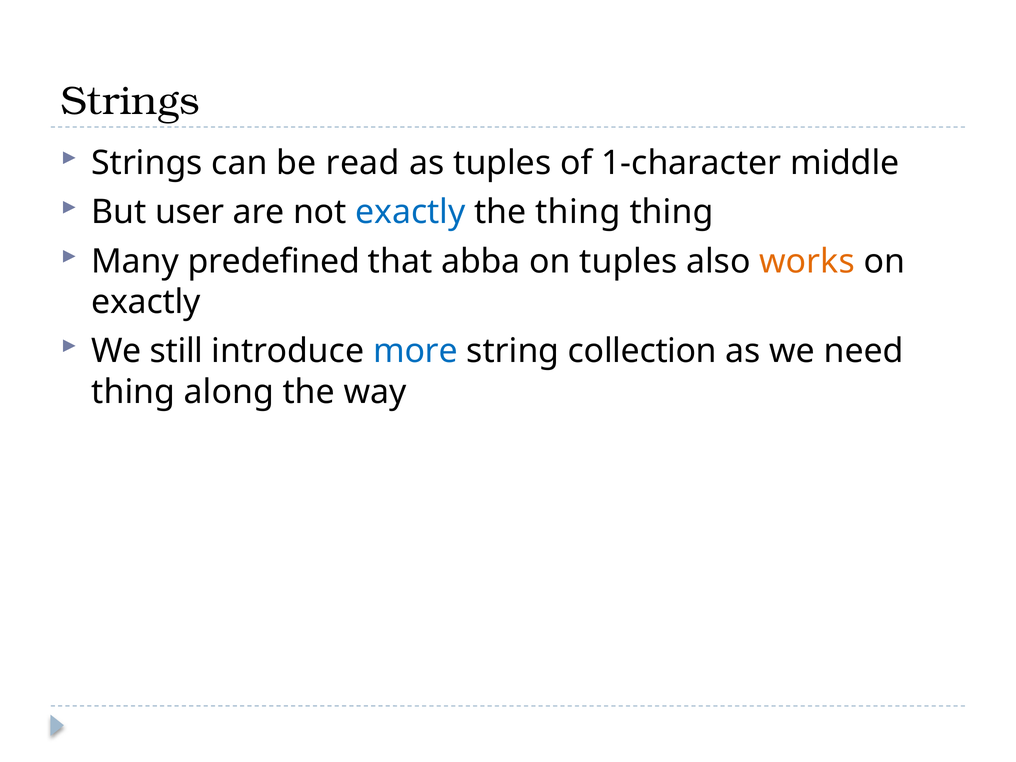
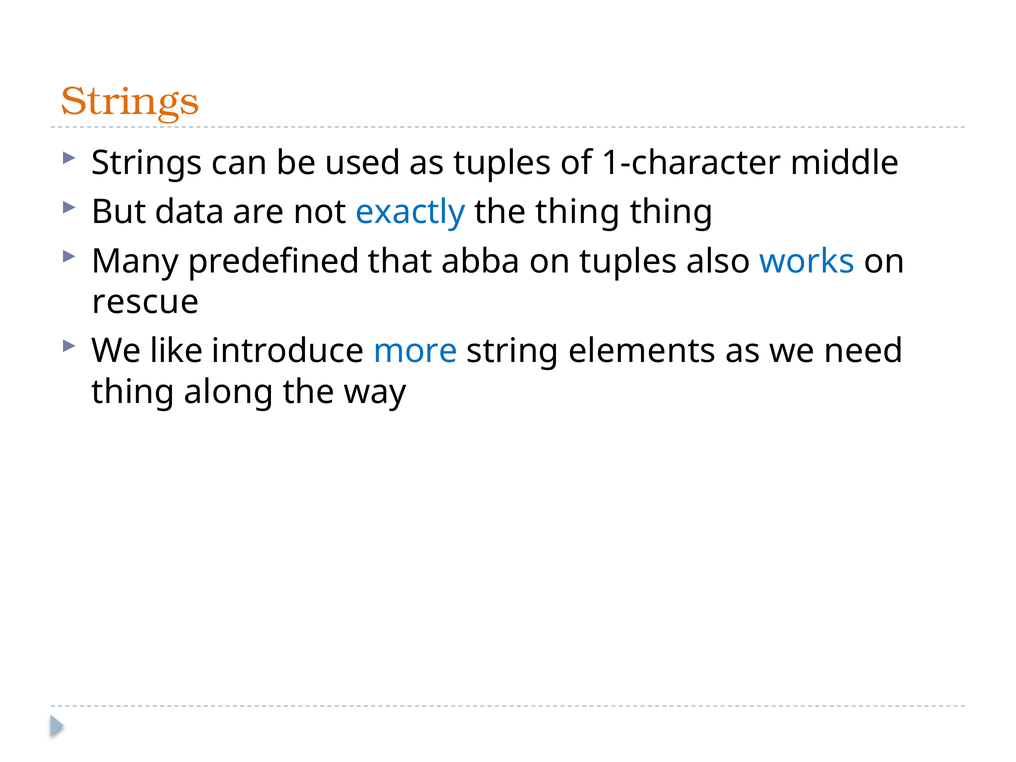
Strings at (130, 101) colour: black -> orange
read: read -> used
user: user -> data
works colour: orange -> blue
exactly at (146, 302): exactly -> rescue
still: still -> like
collection: collection -> elements
